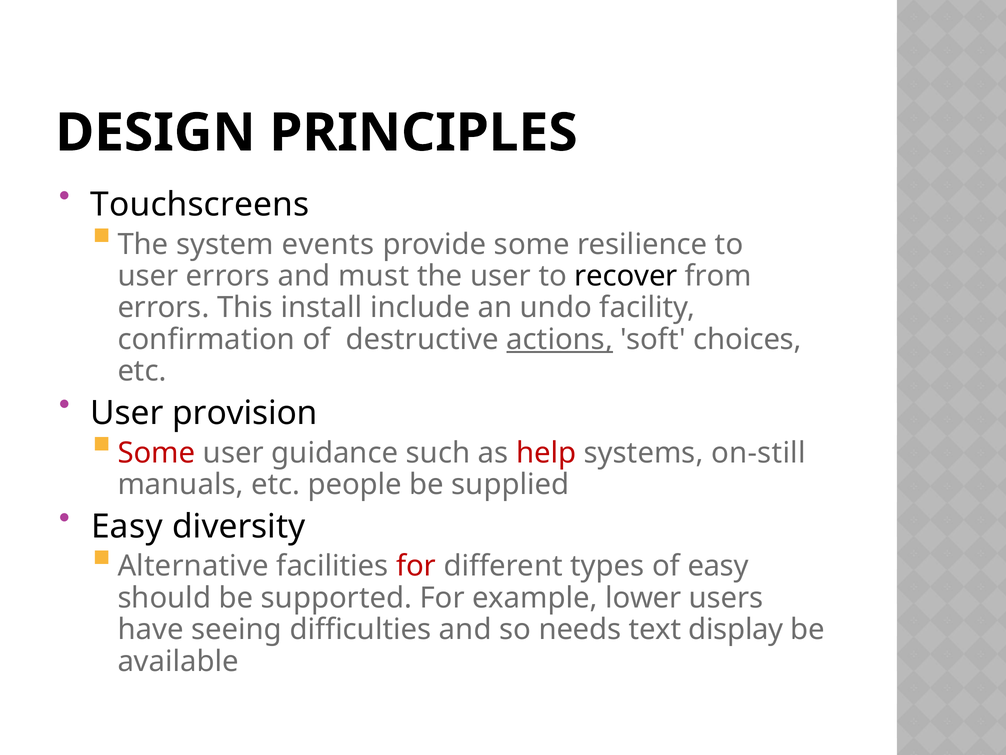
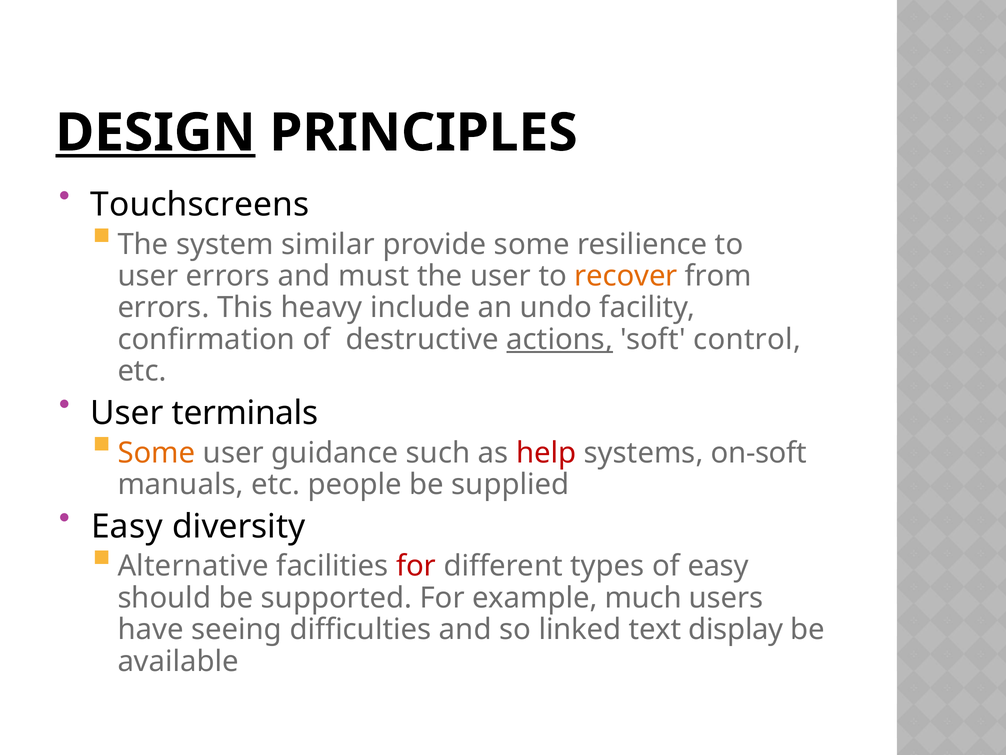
DESIGN underline: none -> present
events: events -> similar
recover colour: black -> orange
install: install -> heavy
choices: choices -> control
provision: provision -> terminals
Some at (156, 453) colour: red -> orange
on-still: on-still -> on-soft
lower: lower -> much
needs: needs -> linked
